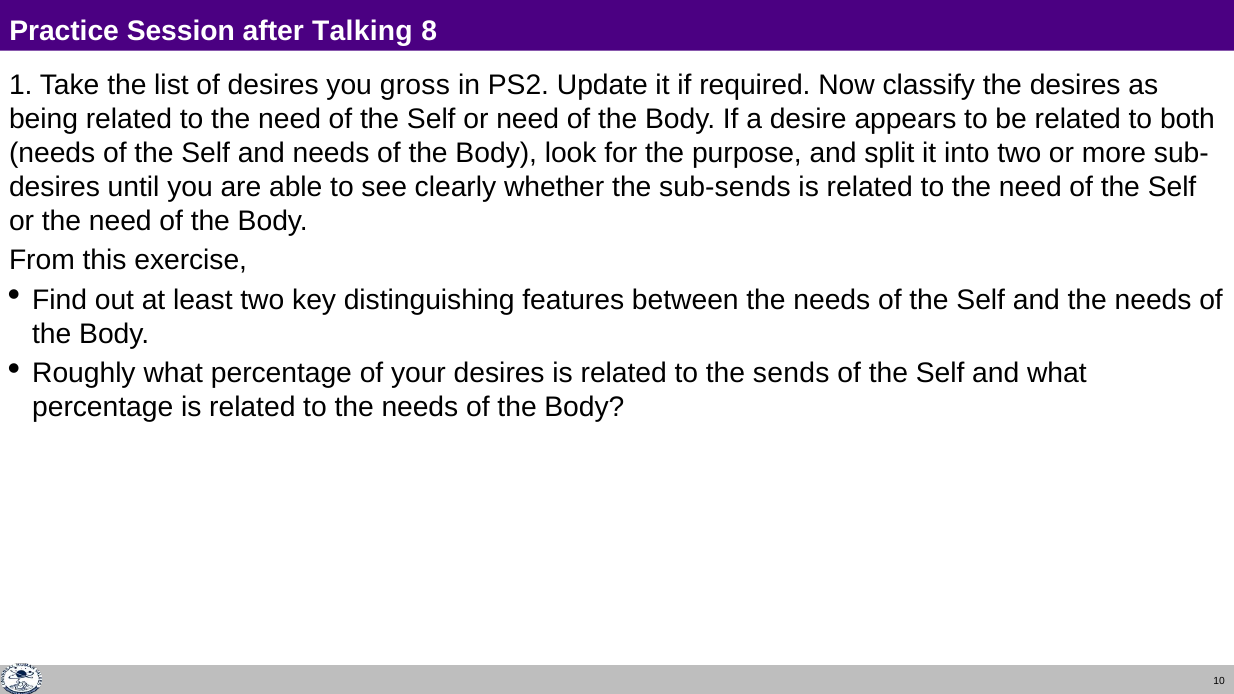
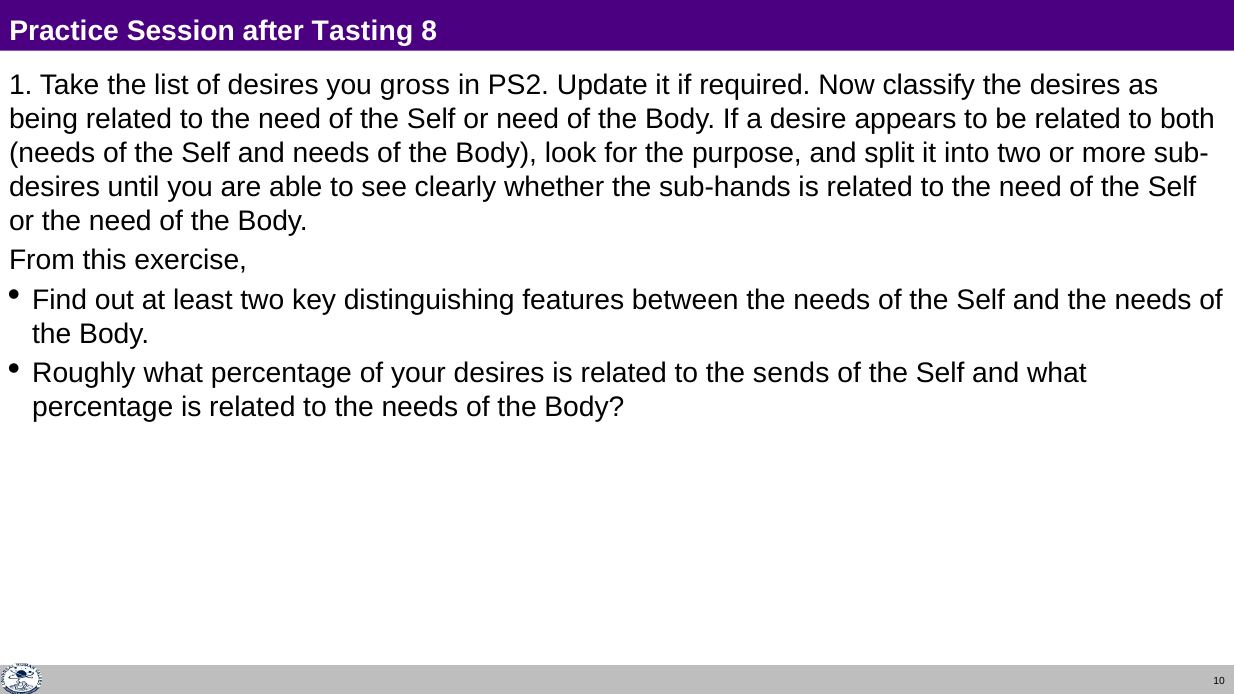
Talking: Talking -> Tasting
sub-sends: sub-sends -> sub-hands
